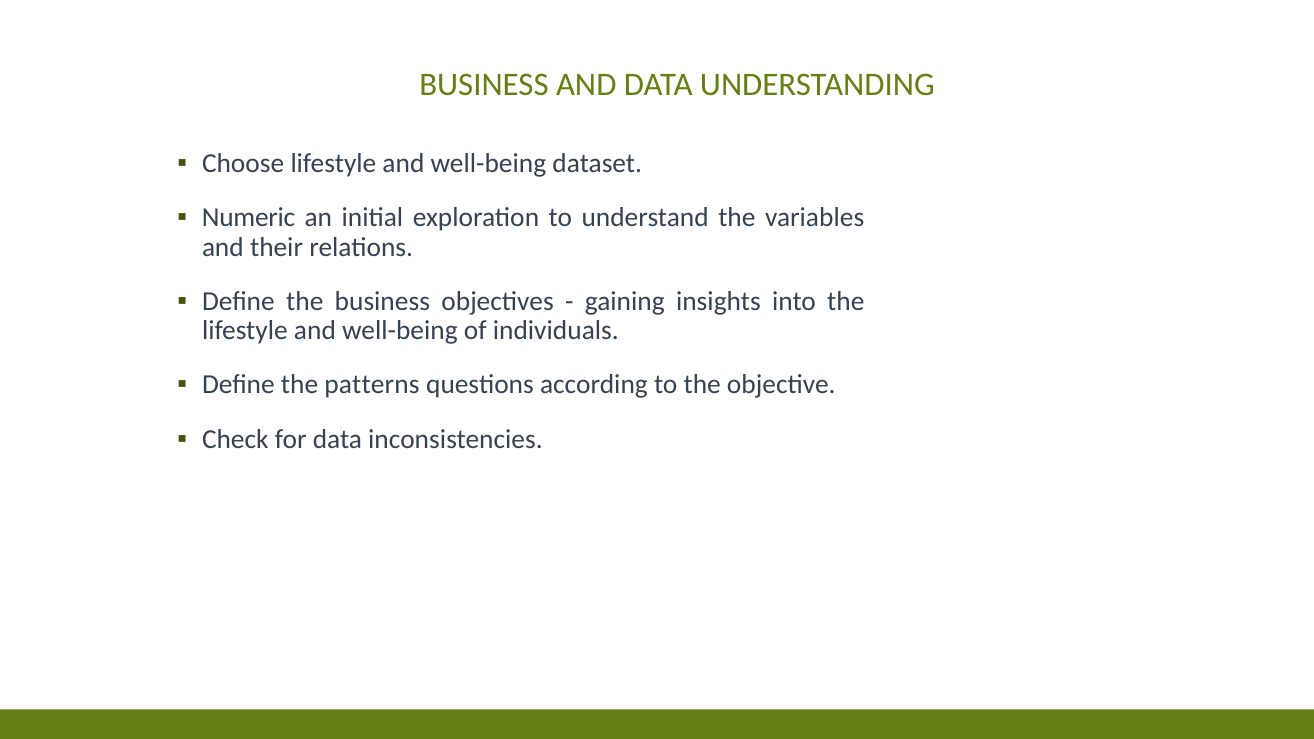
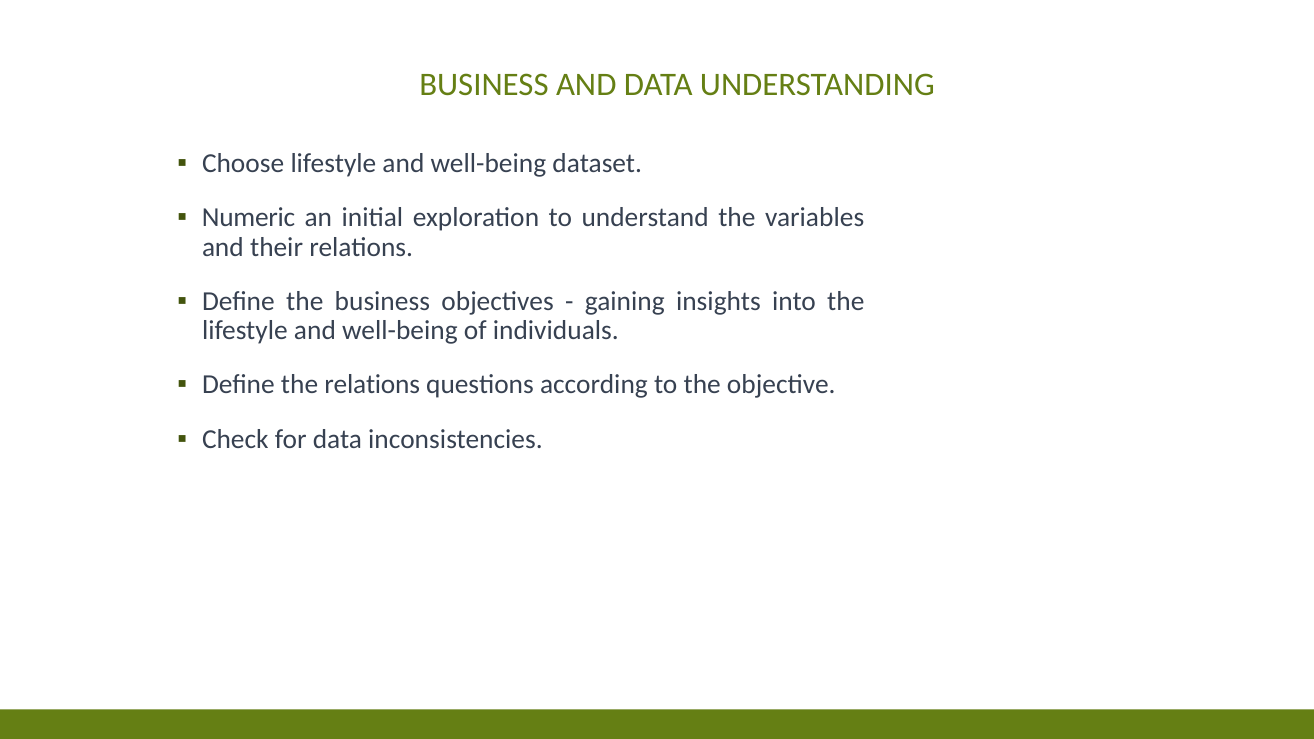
the patterns: patterns -> relations
